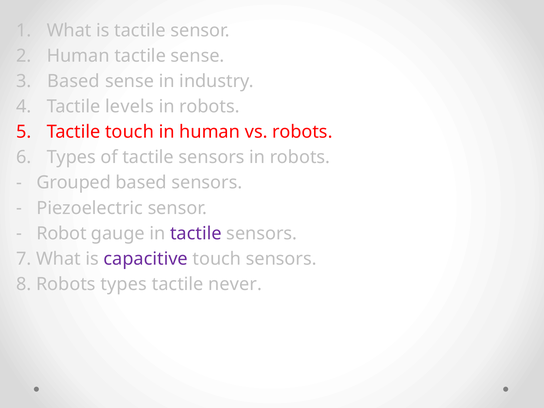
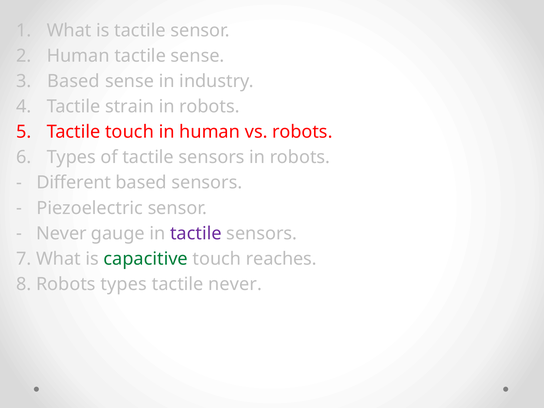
levels: levels -> strain
Grouped: Grouped -> Different
Robot at (61, 233): Robot -> Never
capacitive colour: purple -> green
touch sensors: sensors -> reaches
